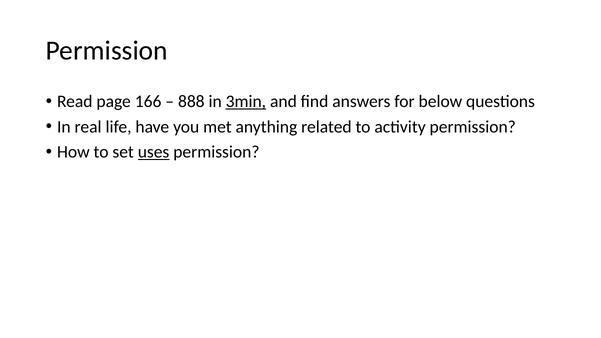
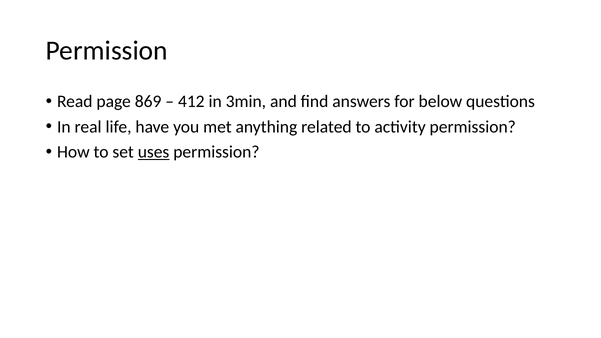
166: 166 -> 869
888: 888 -> 412
3min underline: present -> none
